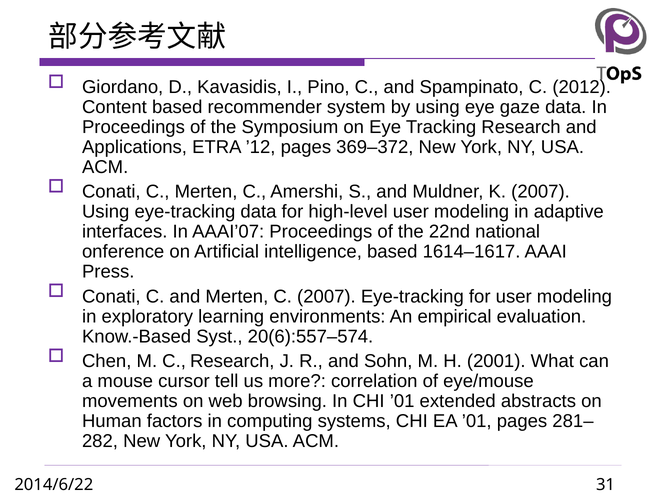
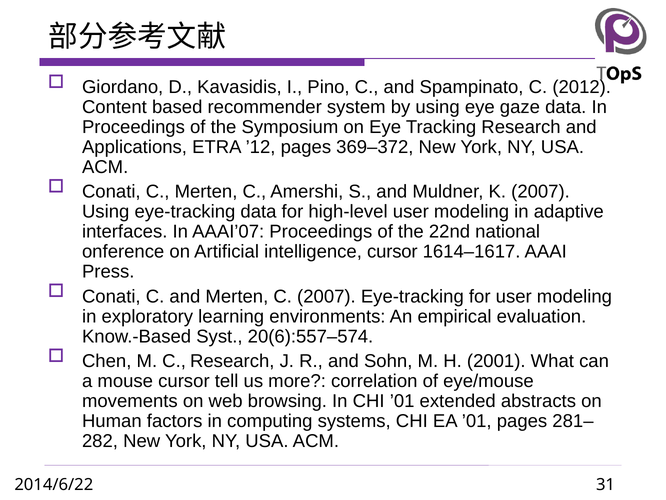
intelligence based: based -> cursor
